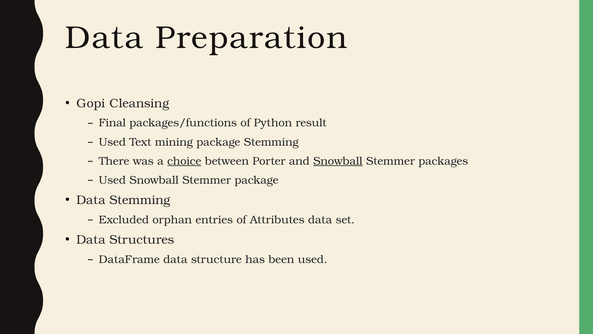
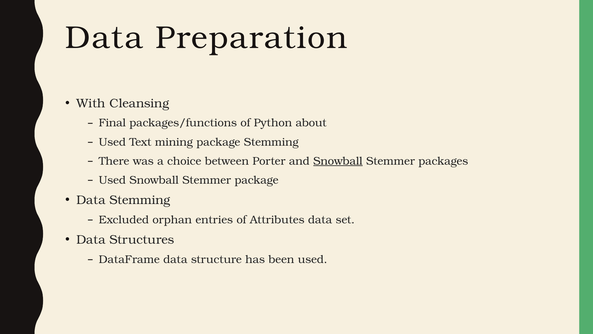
Gopi: Gopi -> With
result: result -> about
choice underline: present -> none
